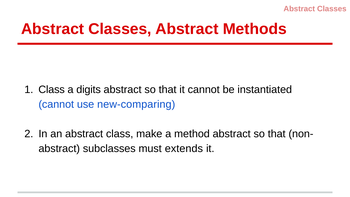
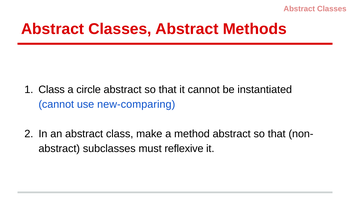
digits: digits -> circle
extends: extends -> reflexive
